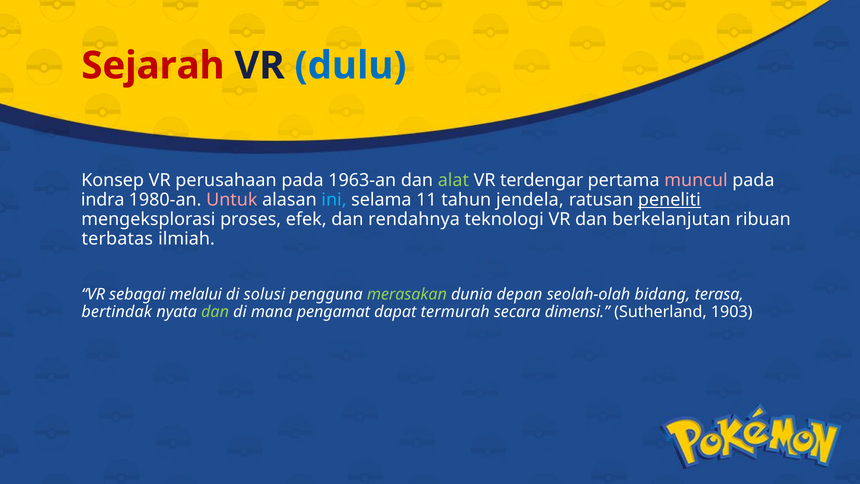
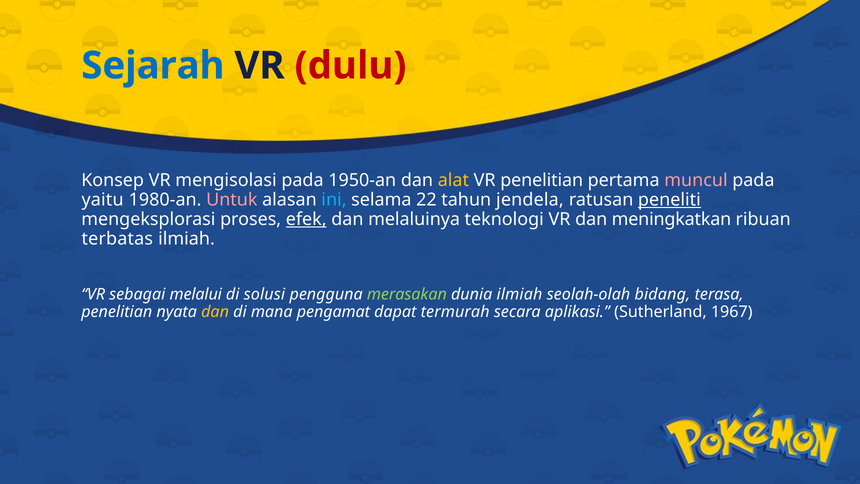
Sejarah colour: red -> blue
dulu colour: blue -> red
perusahaan: perusahaan -> mengisolasi
1963-an: 1963-an -> 1950-an
alat colour: light green -> yellow
VR terdengar: terdengar -> penelitian
indra: indra -> yaitu
11: 11 -> 22
efek underline: none -> present
rendahnya: rendahnya -> melaluinya
berkelanjutan: berkelanjutan -> meningkatkan
dunia depan: depan -> ilmiah
bertindak at (117, 312): bertindak -> penelitian
dan at (215, 312) colour: light green -> yellow
dimensi: dimensi -> aplikasi
1903: 1903 -> 1967
